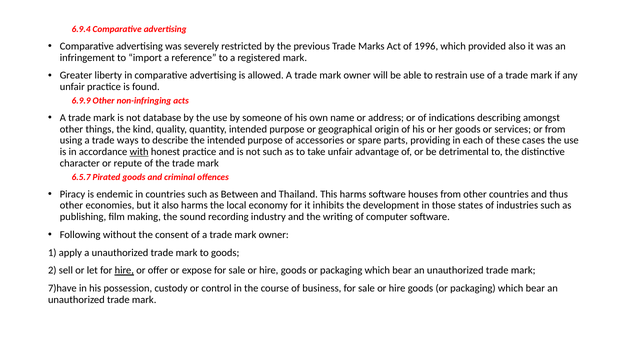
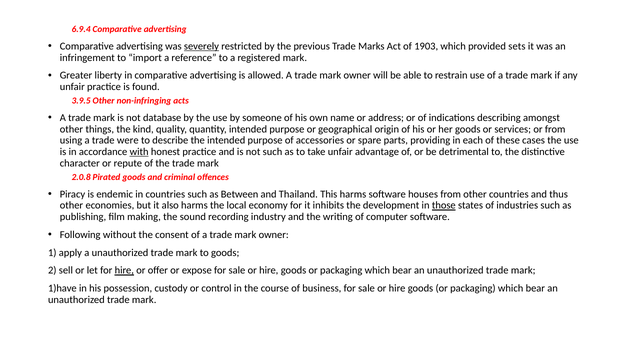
severely underline: none -> present
1996: 1996 -> 1903
provided also: also -> sets
6.9.9: 6.9.9 -> 3.9.5
ways: ways -> were
6.5.7: 6.5.7 -> 2.0.8
those underline: none -> present
7)have: 7)have -> 1)have
